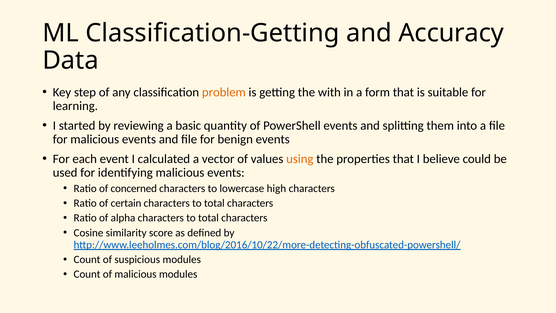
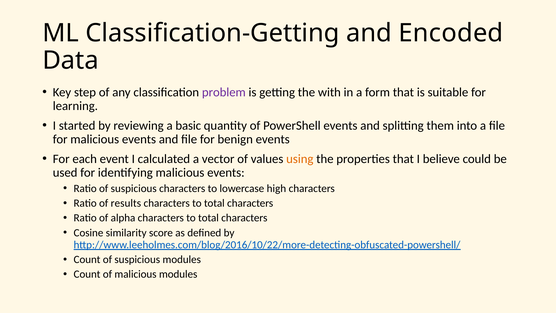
Accuracy: Accuracy -> Encoded
problem colour: orange -> purple
Ratio of concerned: concerned -> suspicious
certain: certain -> results
